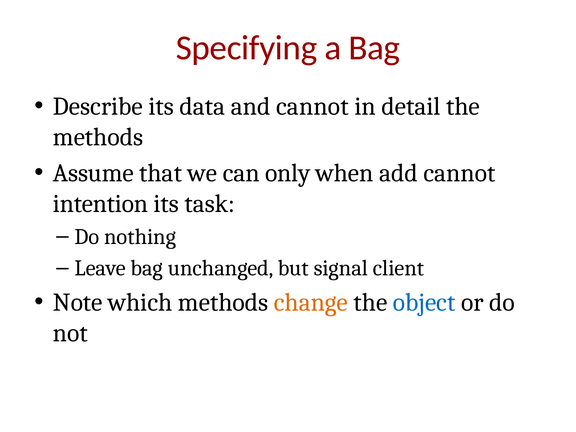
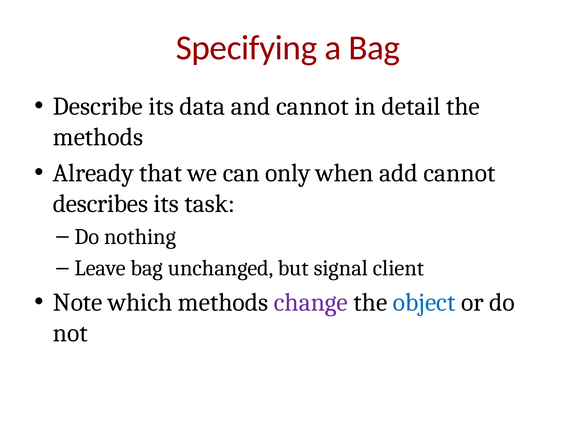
Assume: Assume -> Already
intention: intention -> describes
change colour: orange -> purple
